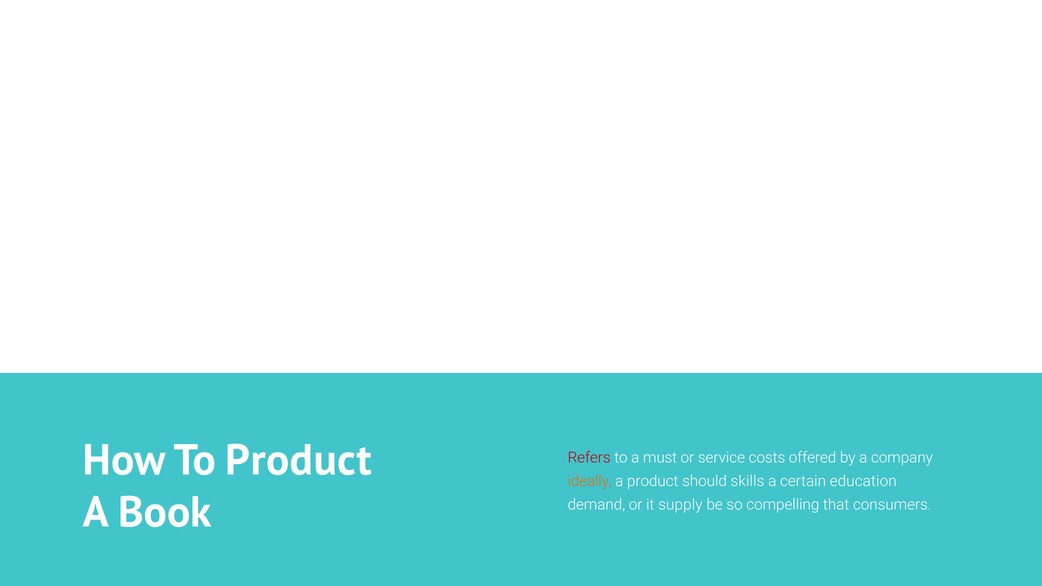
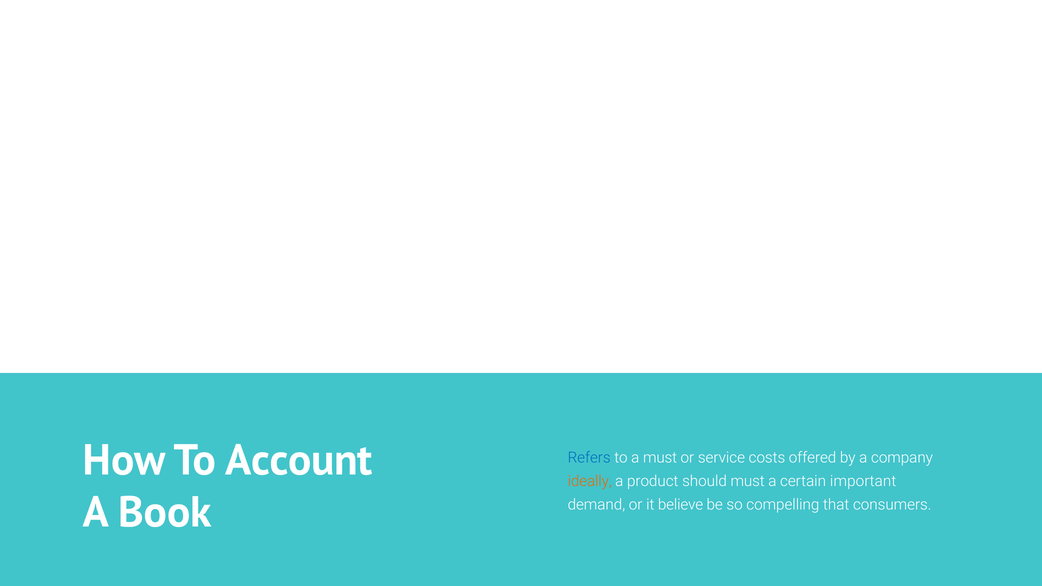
To Product: Product -> Account
Refers colour: red -> blue
should skills: skills -> must
education: education -> important
supply: supply -> believe
